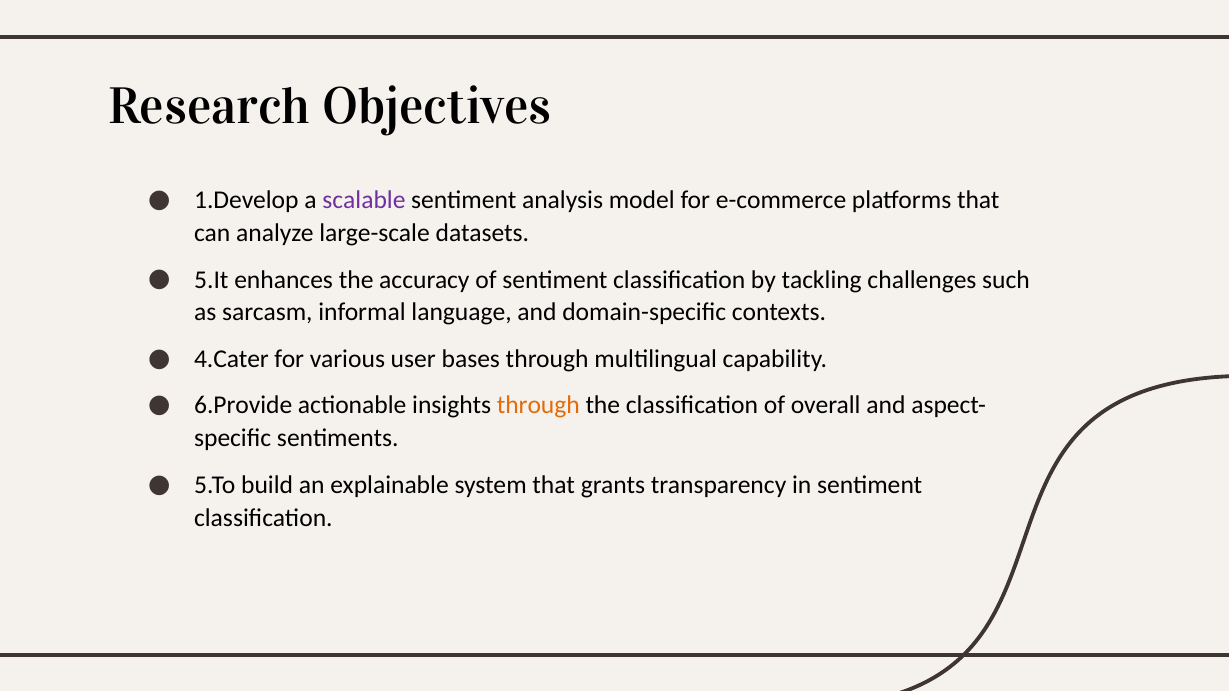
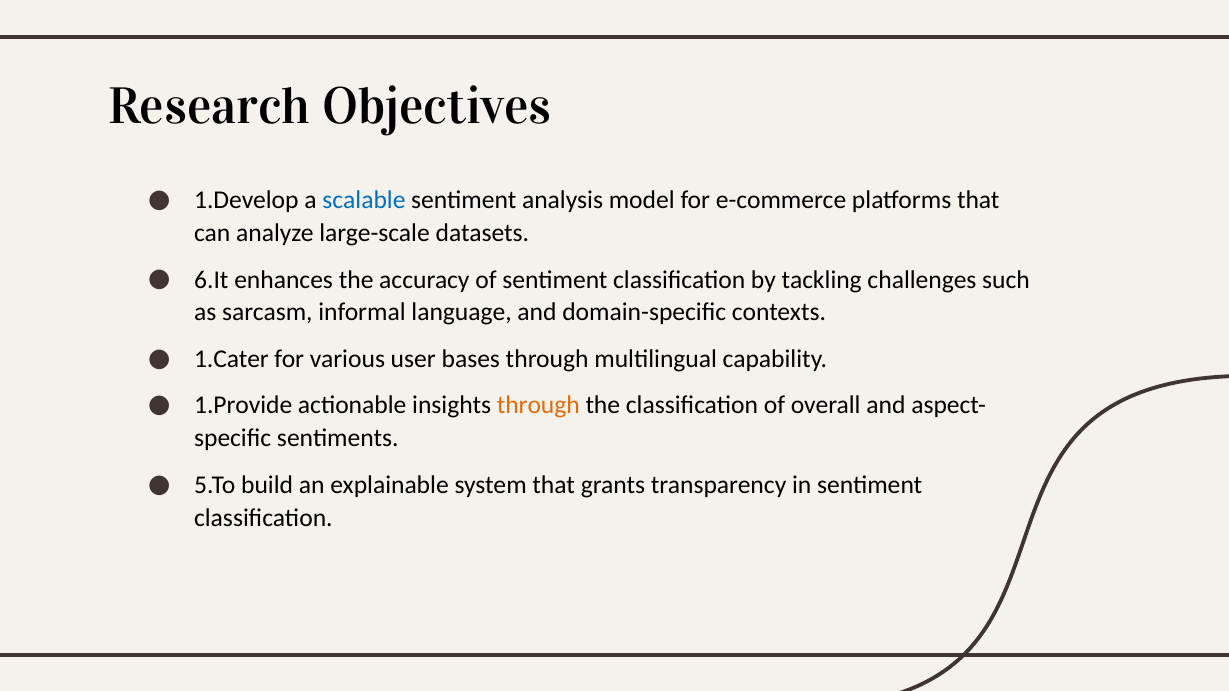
scalable colour: purple -> blue
5.It: 5.It -> 6.It
4.Cater: 4.Cater -> 1.Cater
6.Provide: 6.Provide -> 1.Provide
